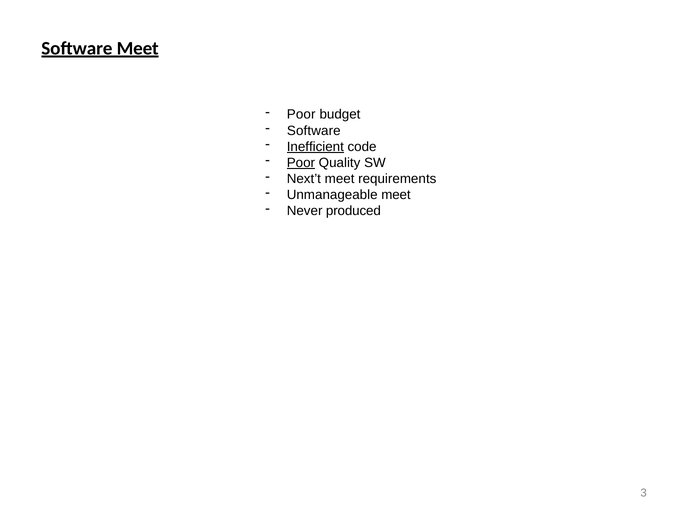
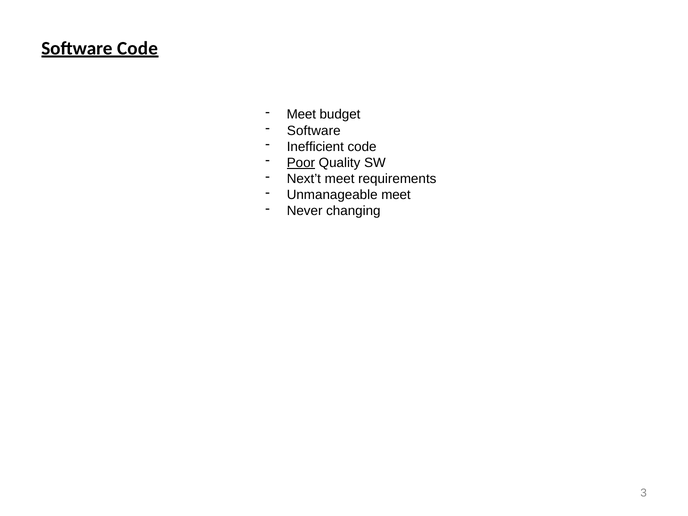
Software Meet: Meet -> Code
Poor at (301, 115): Poor -> Meet
Inefficient underline: present -> none
produced: produced -> changing
